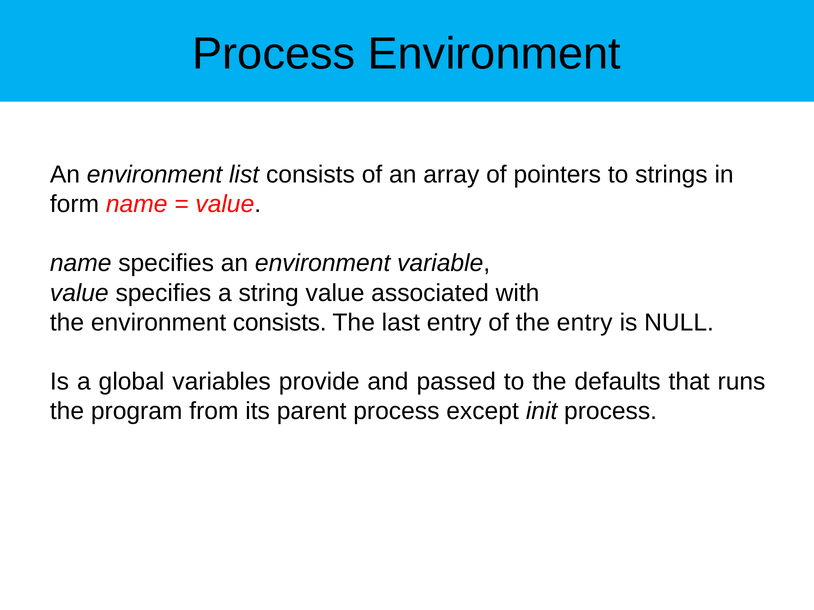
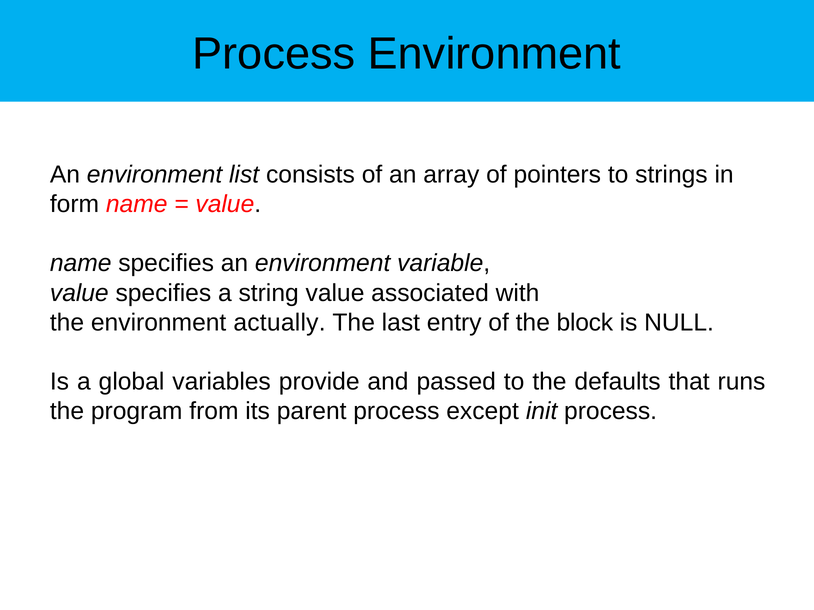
environment consists: consists -> actually
the entry: entry -> block
